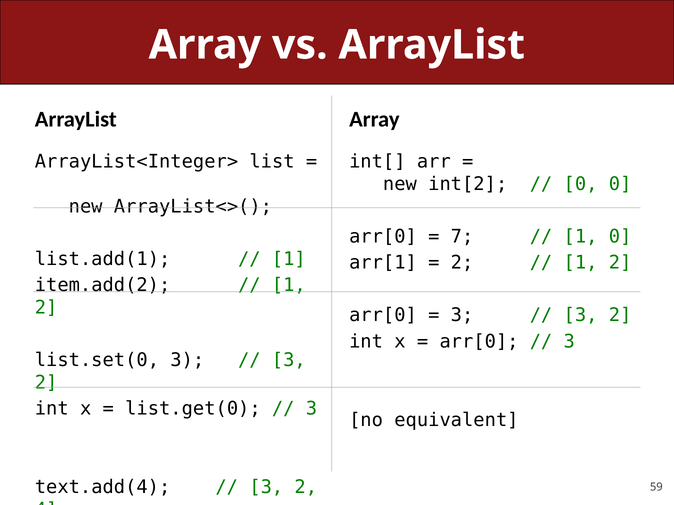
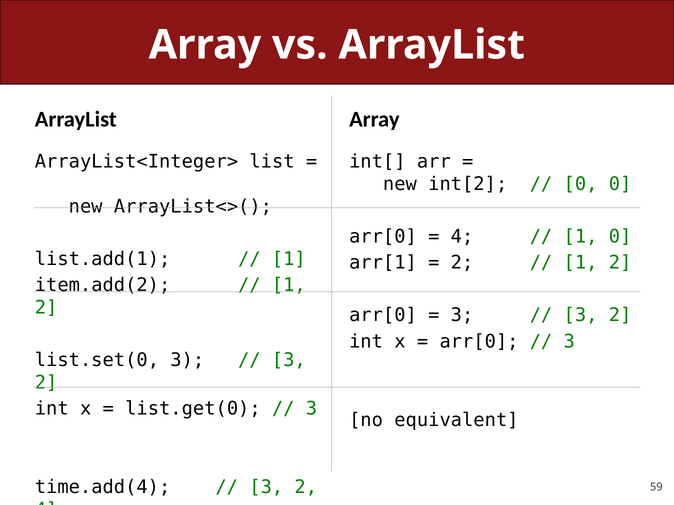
7 at (462, 237): 7 -> 4
text.add(4: text.add(4 -> time.add(4
